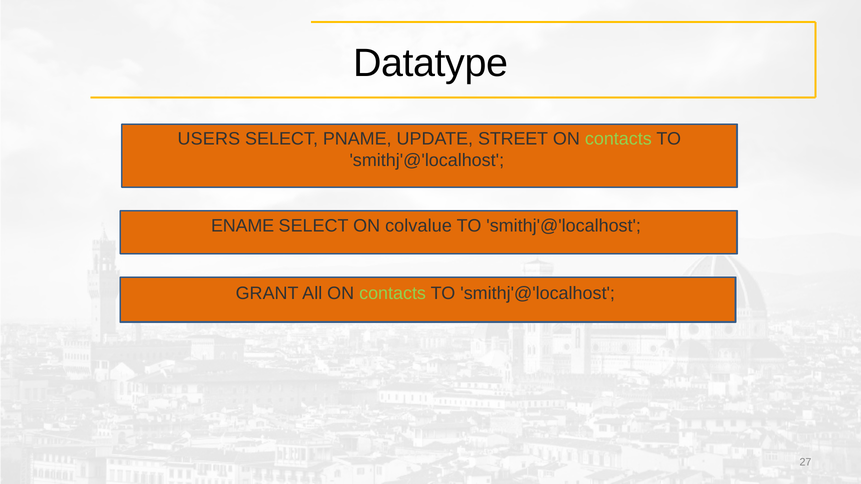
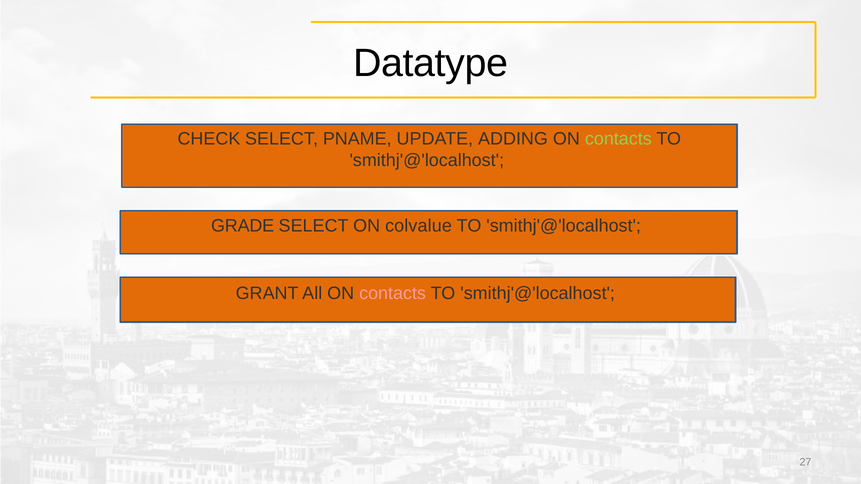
USERS: USERS -> CHECK
STREET: STREET -> ADDING
ENAME: ENAME -> GRADE
contacts at (393, 294) colour: light green -> pink
